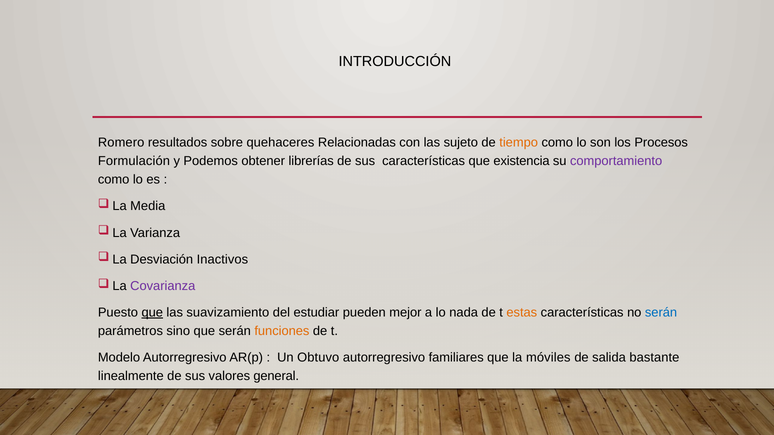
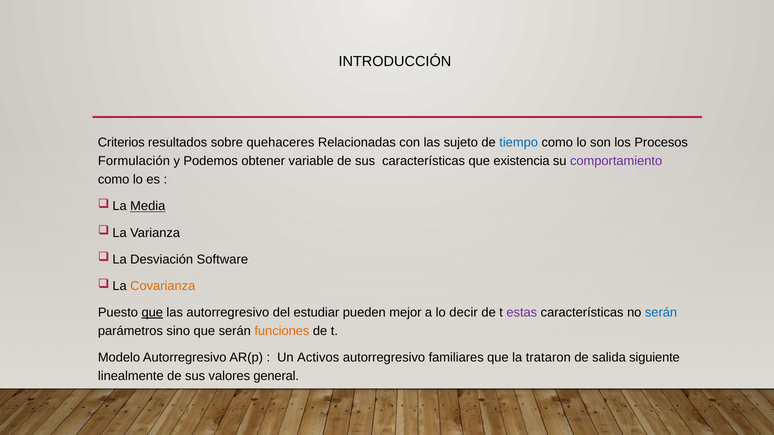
Romero: Romero -> Criterios
tiempo colour: orange -> blue
librerías: librerías -> variable
Media underline: none -> present
Inactivos: Inactivos -> Software
Covarianza colour: purple -> orange
las suavizamiento: suavizamiento -> autorregresivo
nada: nada -> decir
estas colour: orange -> purple
Obtuvo: Obtuvo -> Activos
móviles: móviles -> trataron
bastante: bastante -> siguiente
